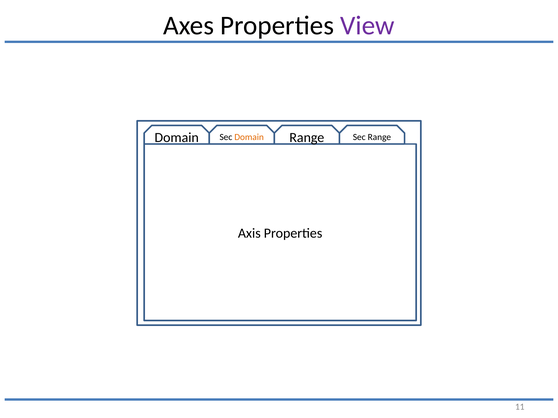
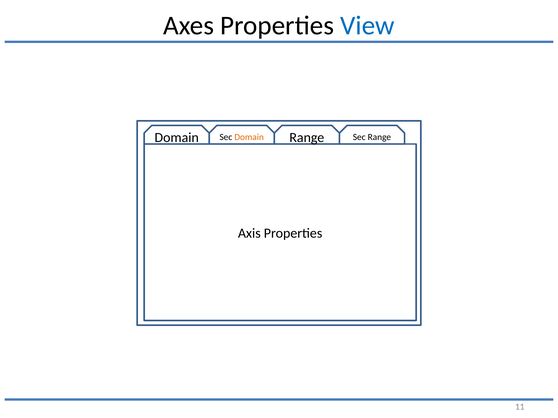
View colour: purple -> blue
